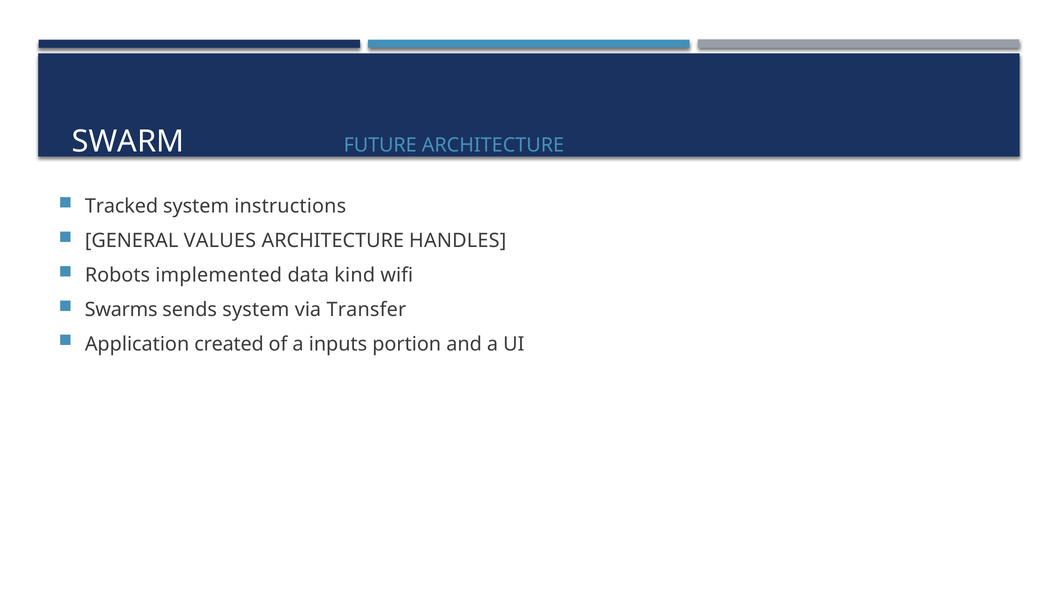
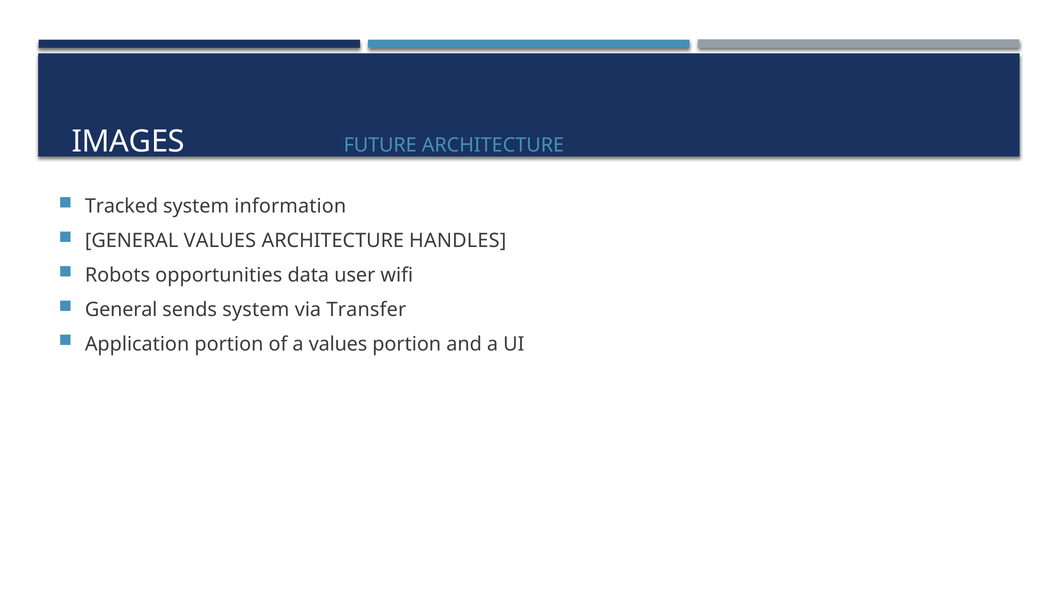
SWARM: SWARM -> IMAGES
instructions: instructions -> information
implemented: implemented -> opportunities
kind: kind -> user
Swarms at (121, 310): Swarms -> General
Application created: created -> portion
a inputs: inputs -> values
